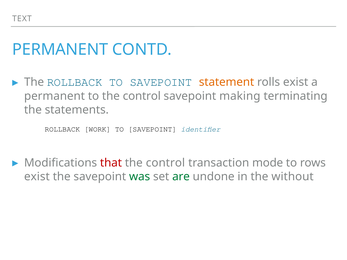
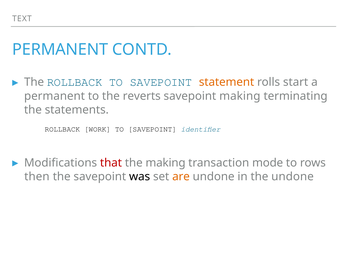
rolls exist: exist -> start
to the control: control -> reverts
control at (165, 163): control -> making
exist at (37, 177): exist -> then
was colour: green -> black
are colour: green -> orange
the without: without -> undone
